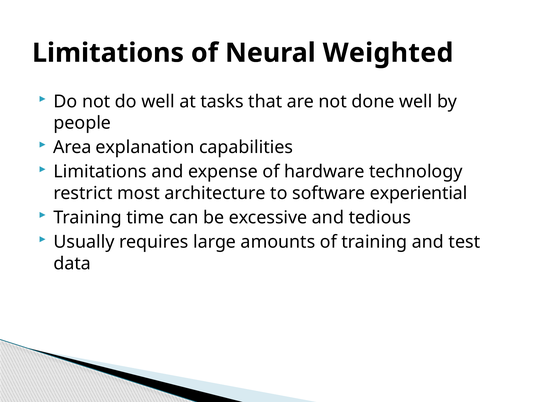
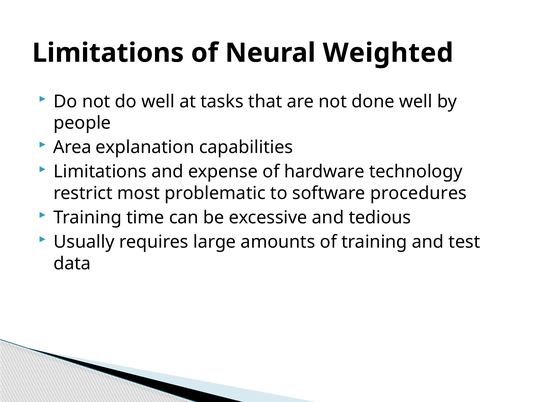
architecture: architecture -> problematic
experiential: experiential -> procedures
